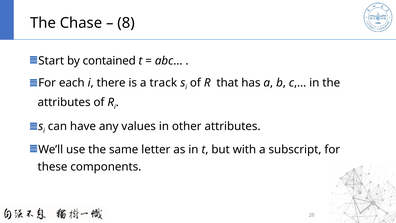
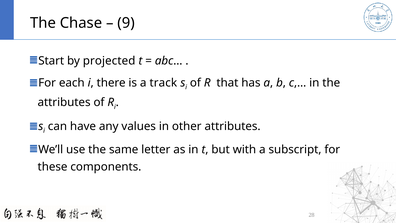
8: 8 -> 9
contained: contained -> projected
